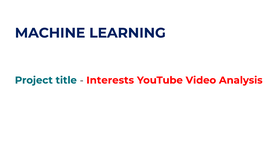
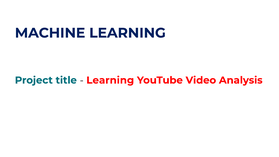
Interests at (110, 80): Interests -> Learning
